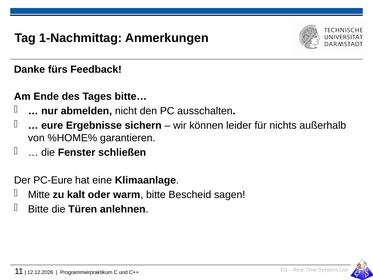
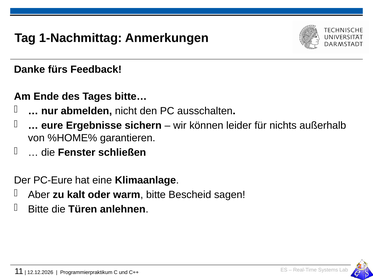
Mitte: Mitte -> Aber
